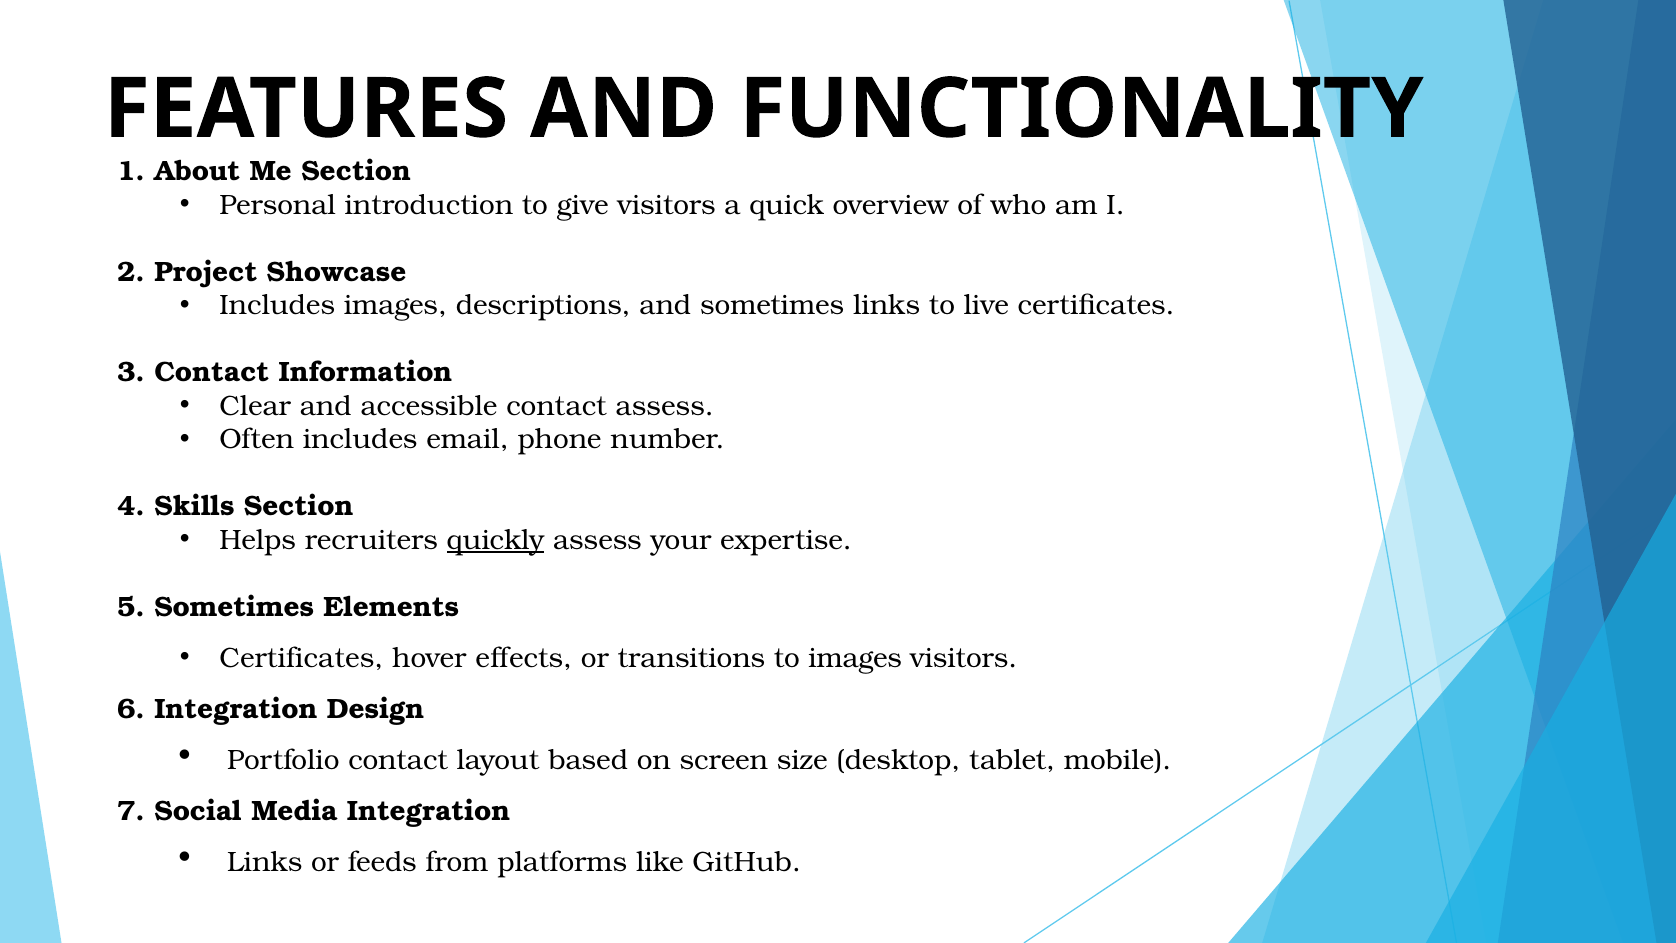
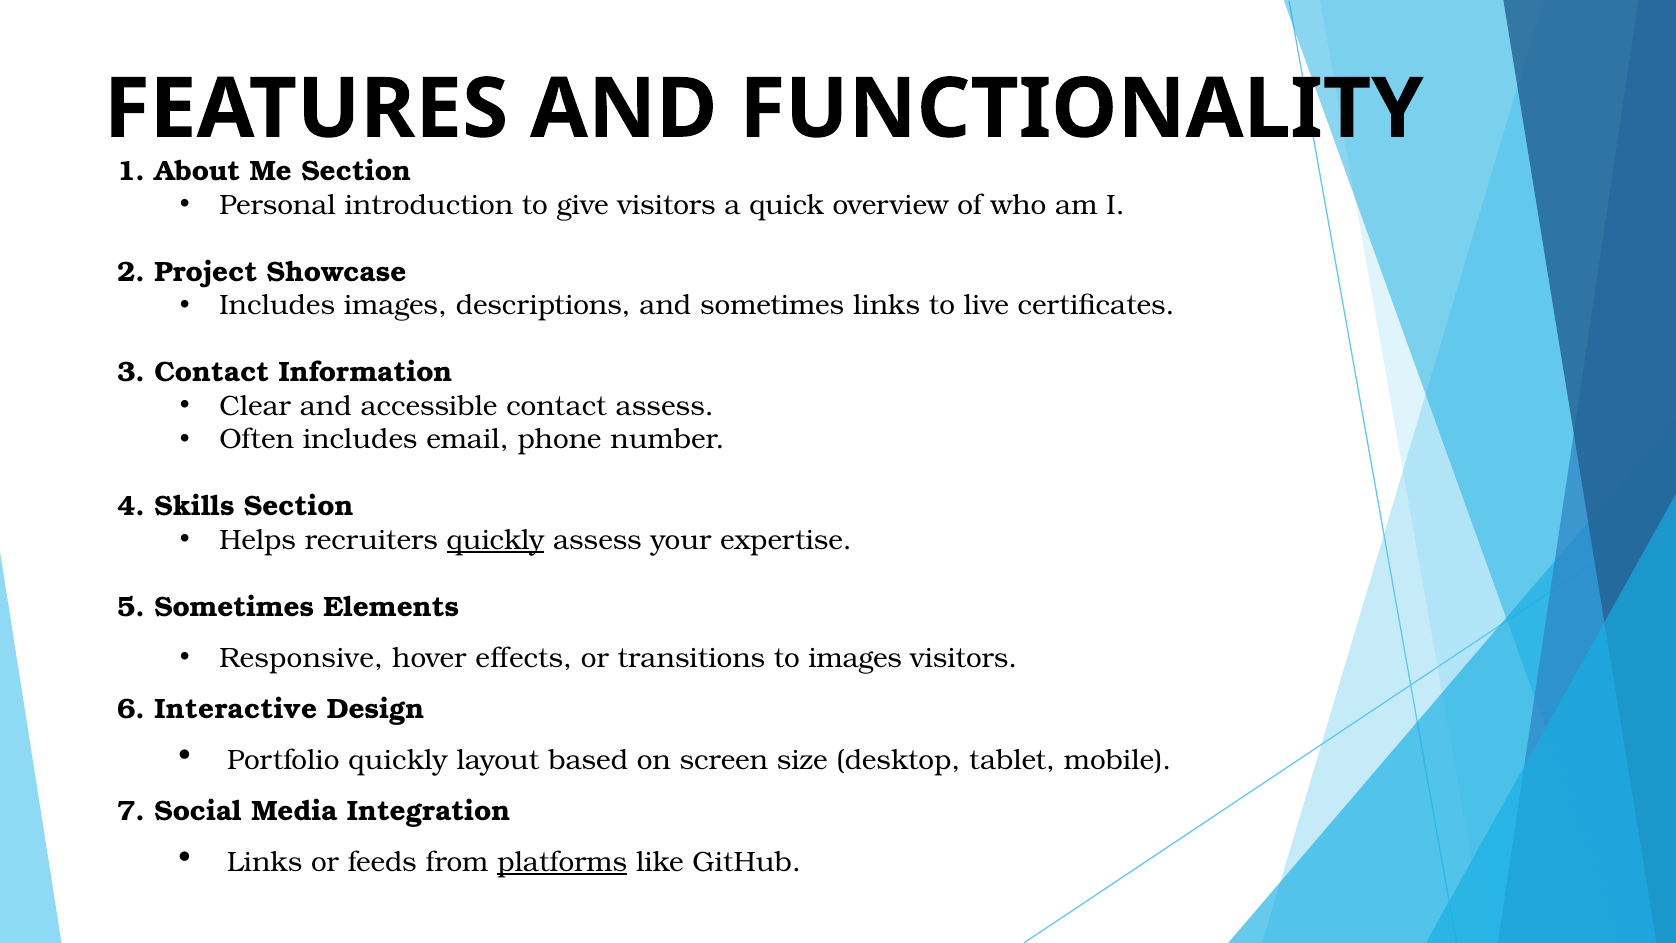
Certificates at (301, 658): Certificates -> Responsive
6 Integration: Integration -> Interactive
Portfolio contact: contact -> quickly
platforms underline: none -> present
